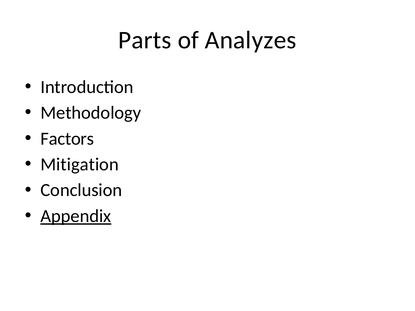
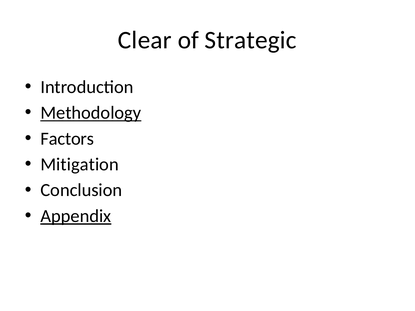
Parts: Parts -> Clear
Analyzes: Analyzes -> Strategic
Methodology underline: none -> present
